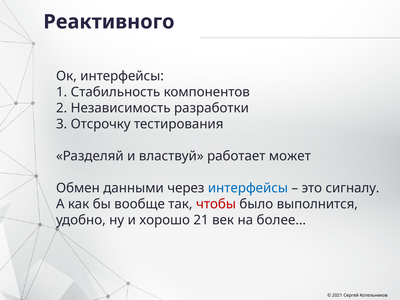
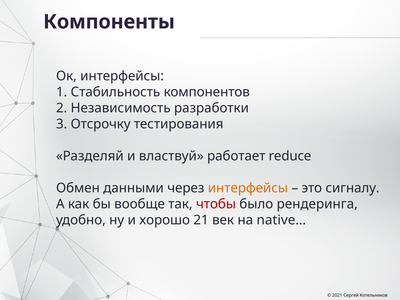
Реактивного: Реактивного -> Компоненты
может: может -> reduce
интерфейсы at (248, 188) colour: blue -> orange
выполнится: выполнится -> рендеринга
более…: более… -> native…
